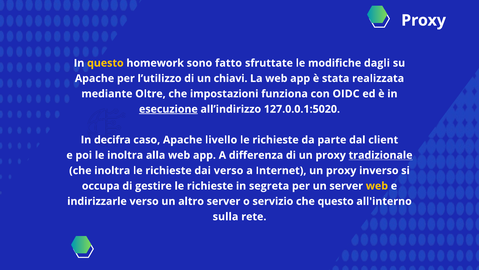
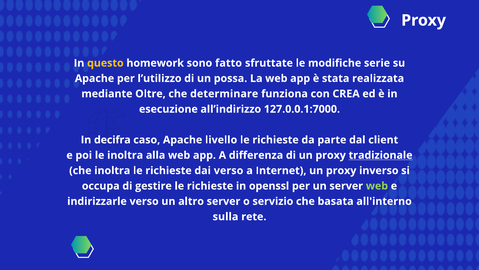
dagli: dagli -> serie
chiavi: chiavi -> possa
impostazioni: impostazioni -> determinare
OIDC: OIDC -> CREA
esecuzione underline: present -> none
127.0.0.1:5020: 127.0.0.1:5020 -> 127.0.0.1:7000
segreta: segreta -> openssl
web at (377, 186) colour: yellow -> light green
che questo: questo -> basata
